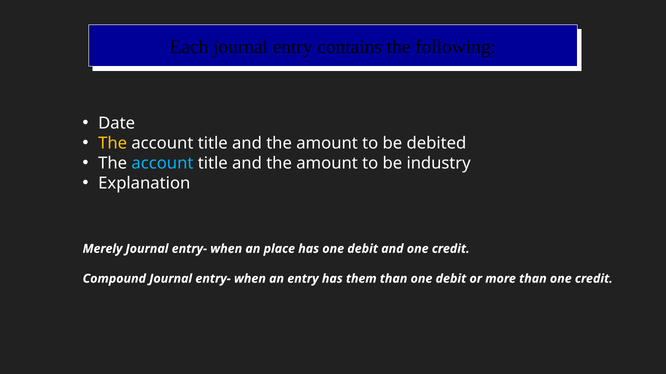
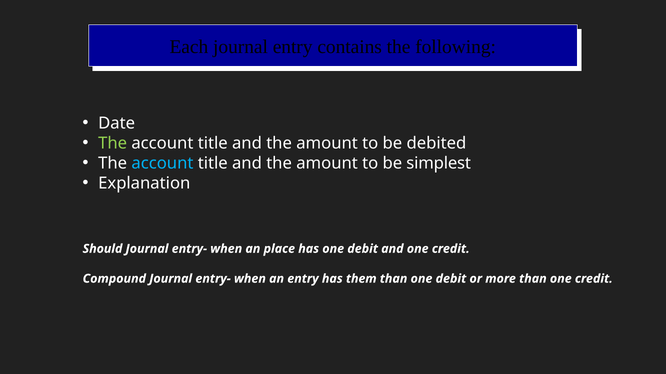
The at (113, 143) colour: yellow -> light green
industry: industry -> simplest
Merely: Merely -> Should
